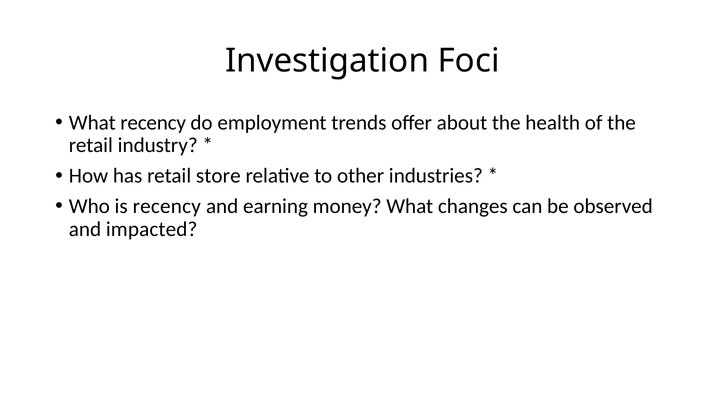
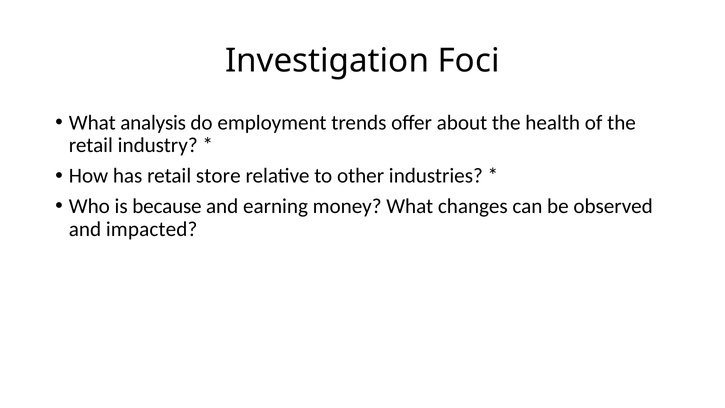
What recency: recency -> analysis
is recency: recency -> because
